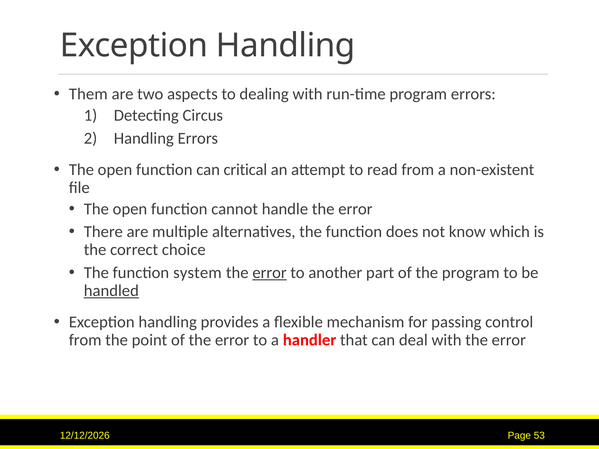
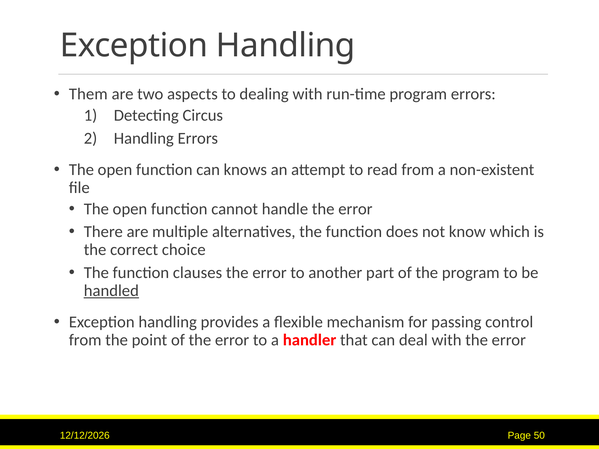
critical: critical -> knows
system: system -> clauses
error at (270, 273) underline: present -> none
53: 53 -> 50
